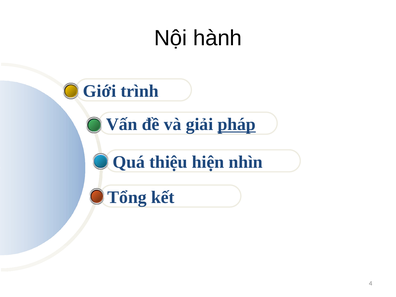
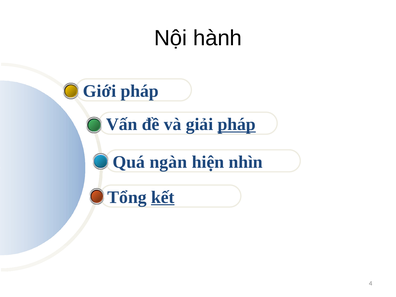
trình at (140, 91): trình -> pháp
thiệu: thiệu -> ngàn
kết underline: none -> present
